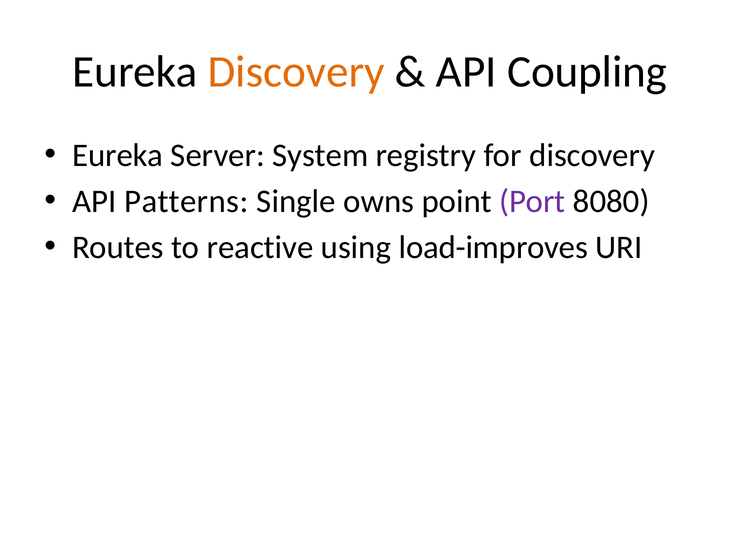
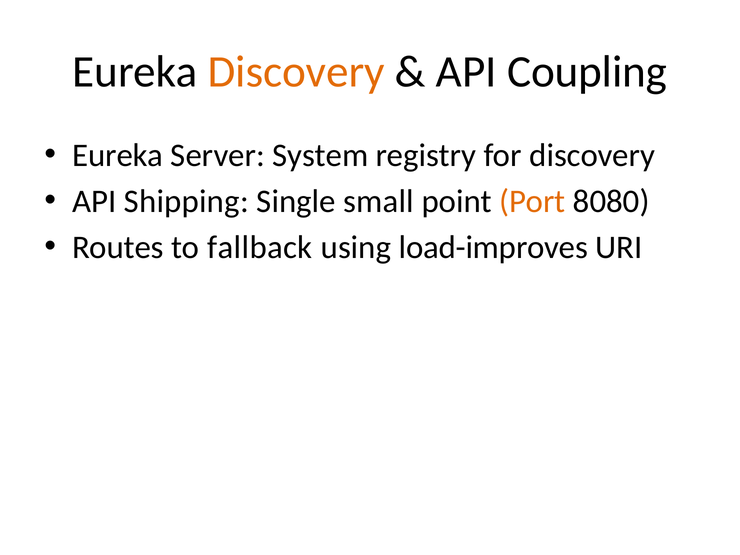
Patterns: Patterns -> Shipping
owns: owns -> small
Port colour: purple -> orange
reactive: reactive -> fallback
